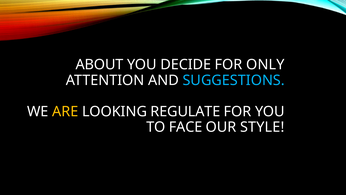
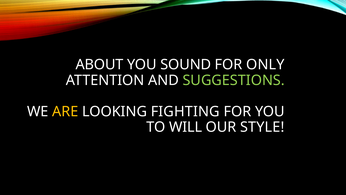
DECIDE: DECIDE -> SOUND
SUGGESTIONS colour: light blue -> light green
REGULATE: REGULATE -> FIGHTING
FACE: FACE -> WILL
